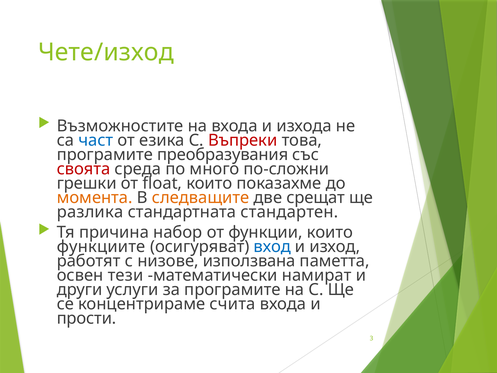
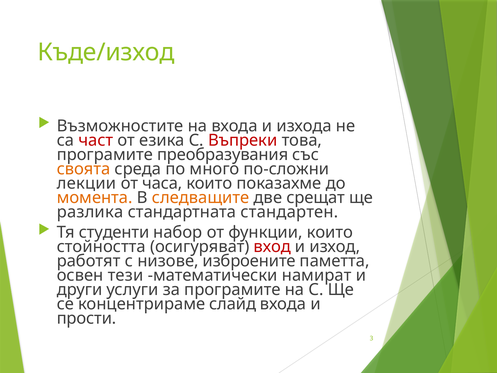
Чете/изход: Чете/изход -> Къде/изход
част colour: blue -> red
своята colour: red -> orange
грешки: грешки -> лекции
float: float -> часа
причина: причина -> студенти
функциите: функциите -> стойността
вход colour: blue -> red
използвана: използвана -> изброените
счита: счита -> слайд
